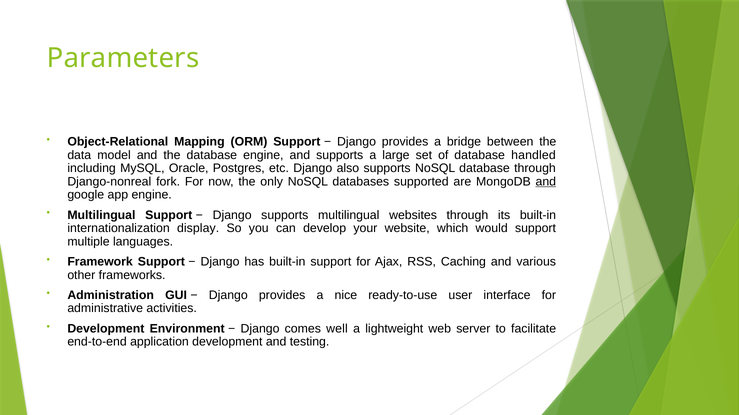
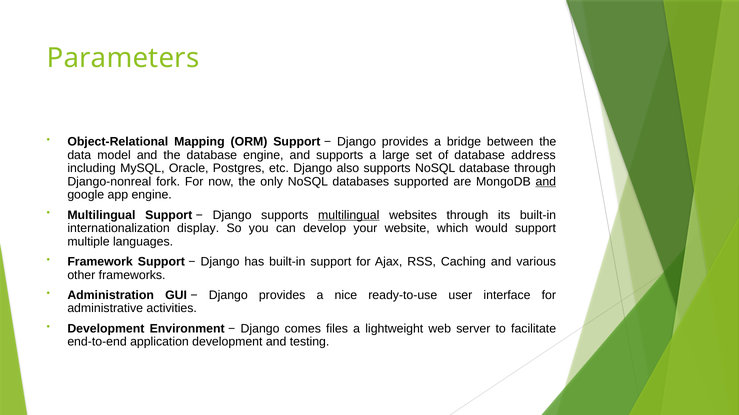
handled: handled -> address
multilingual at (349, 215) underline: none -> present
well: well -> files
